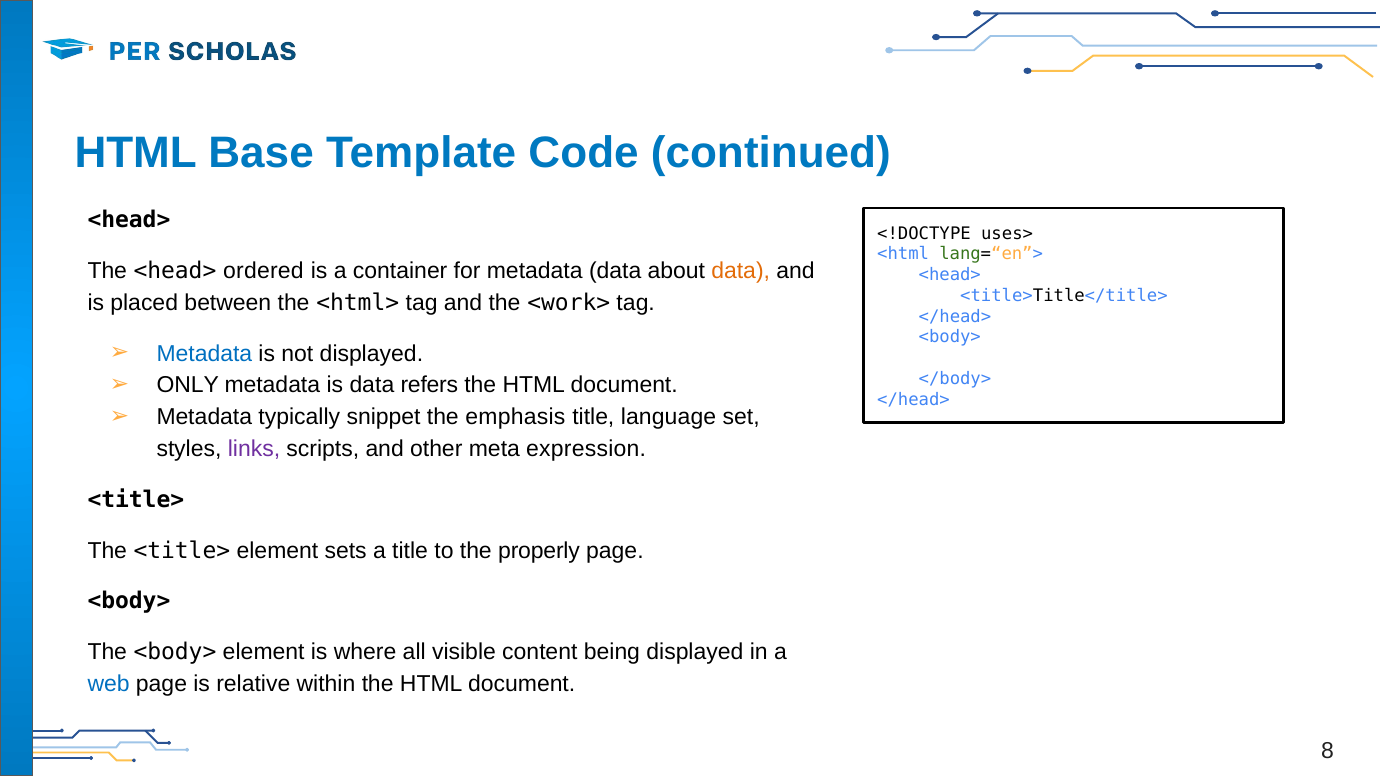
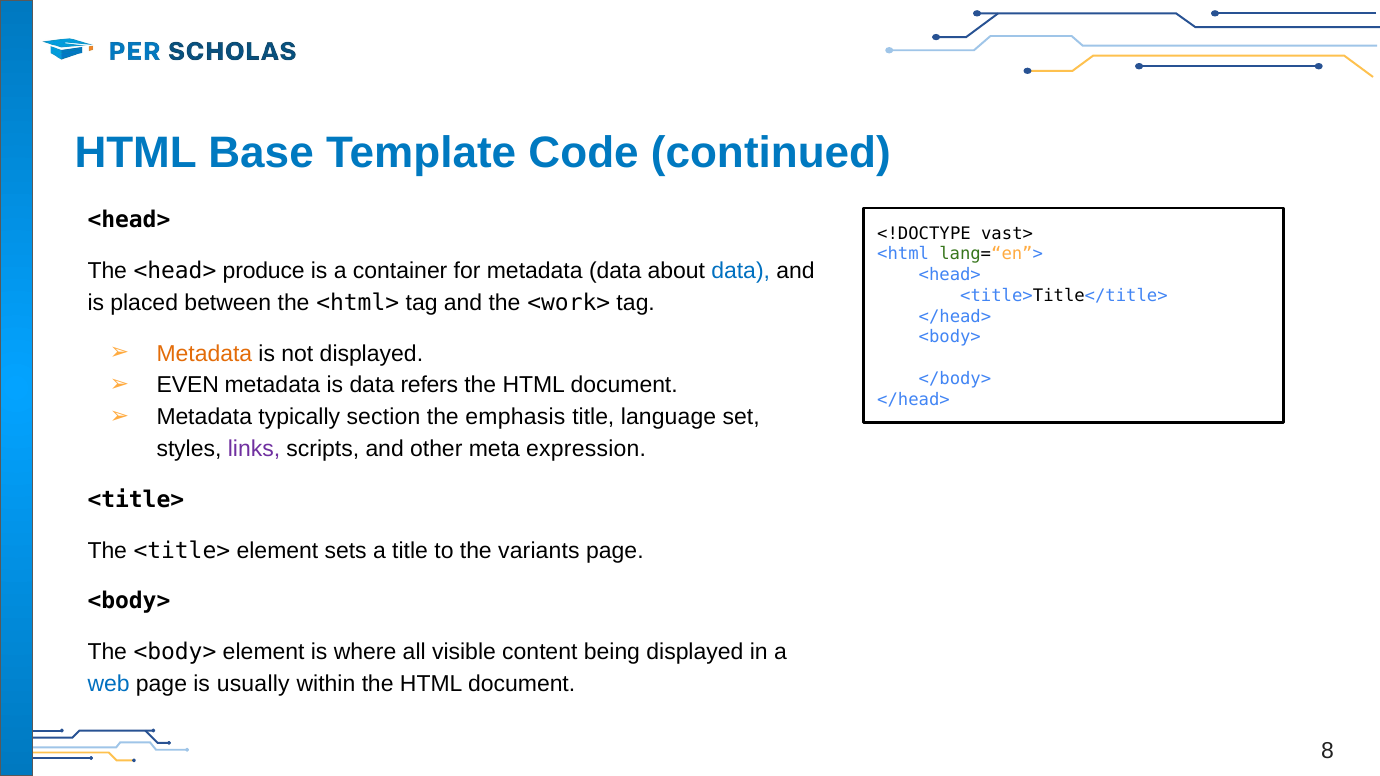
uses>: uses> -> vast>
ordered: ordered -> produce
data at (741, 271) colour: orange -> blue
Metadata at (204, 354) colour: blue -> orange
ONLY: ONLY -> EVEN
snippet: snippet -> section
properly: properly -> variants
relative: relative -> usually
